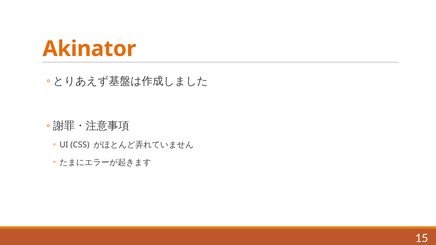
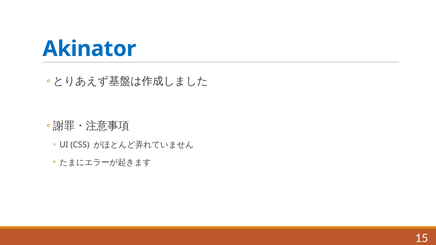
Akinator colour: orange -> blue
